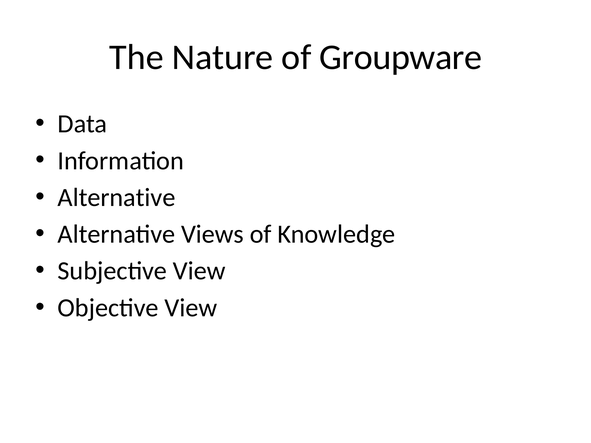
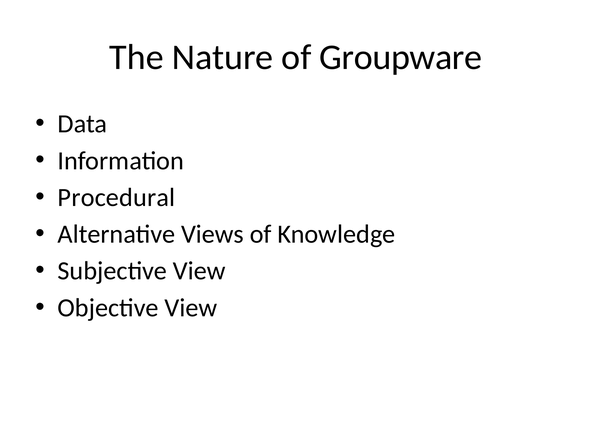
Alternative at (117, 198): Alternative -> Procedural
